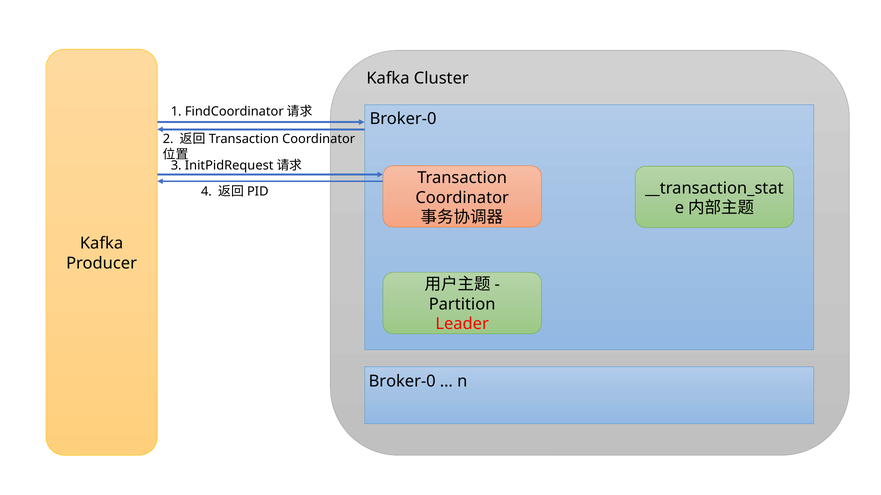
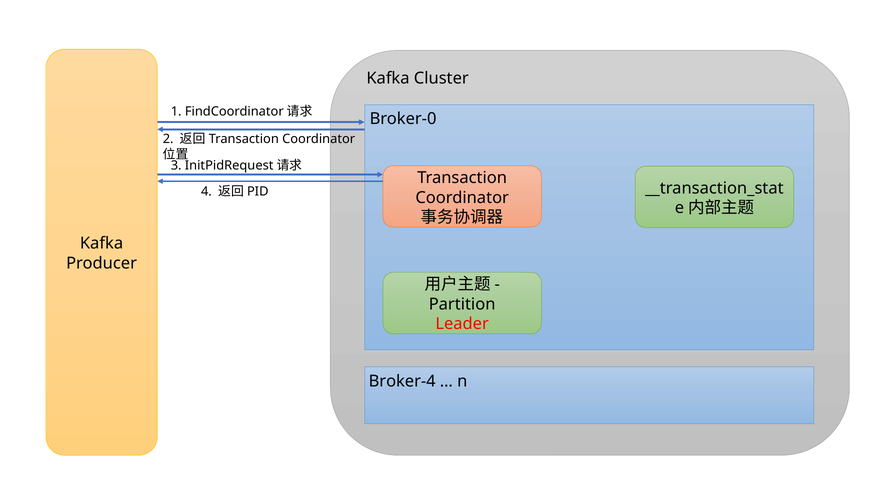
Broker-0 at (402, 382): Broker-0 -> Broker-4
